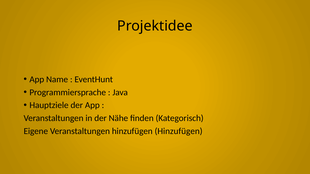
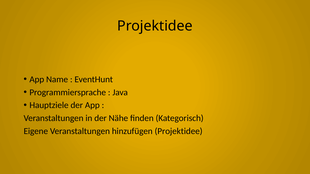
hinzufügen Hinzufügen: Hinzufügen -> Projektidee
